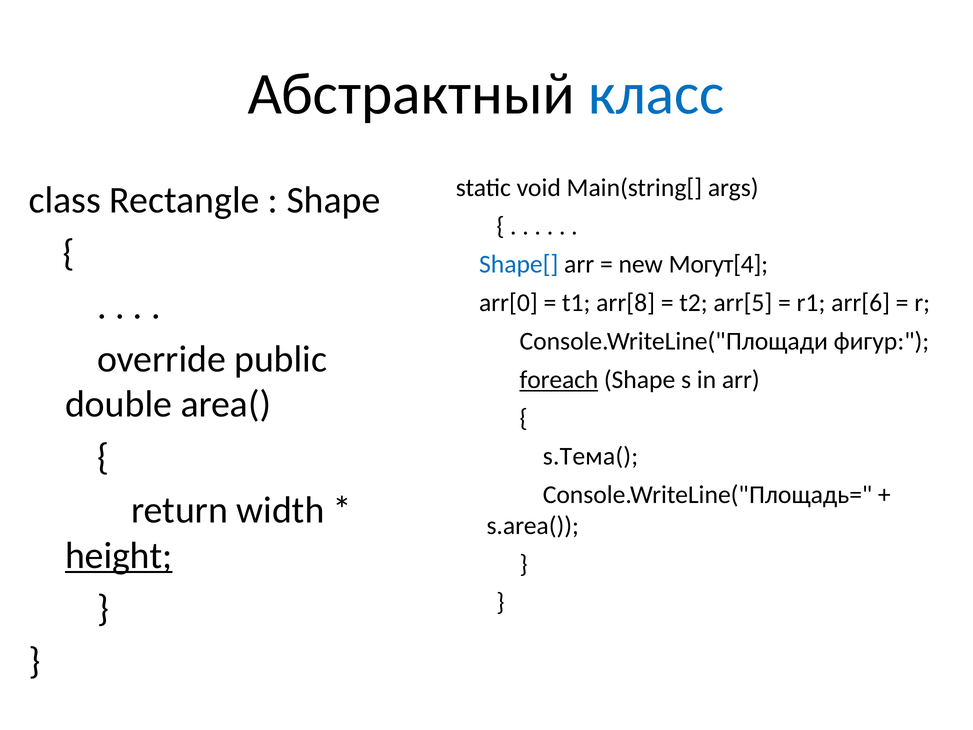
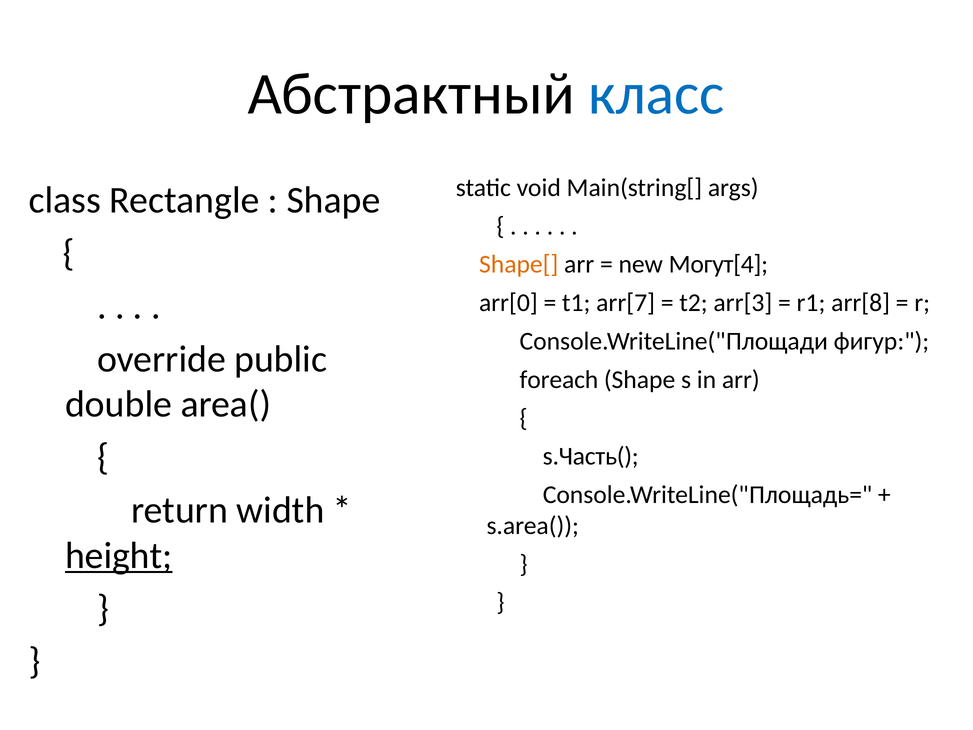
Shape[ colour: blue -> orange
arr[8: arr[8 -> arr[7
arr[5: arr[5 -> arr[3
arr[6: arr[6 -> arr[8
foreach underline: present -> none
s.Тема(: s.Тема( -> s.Часть(
